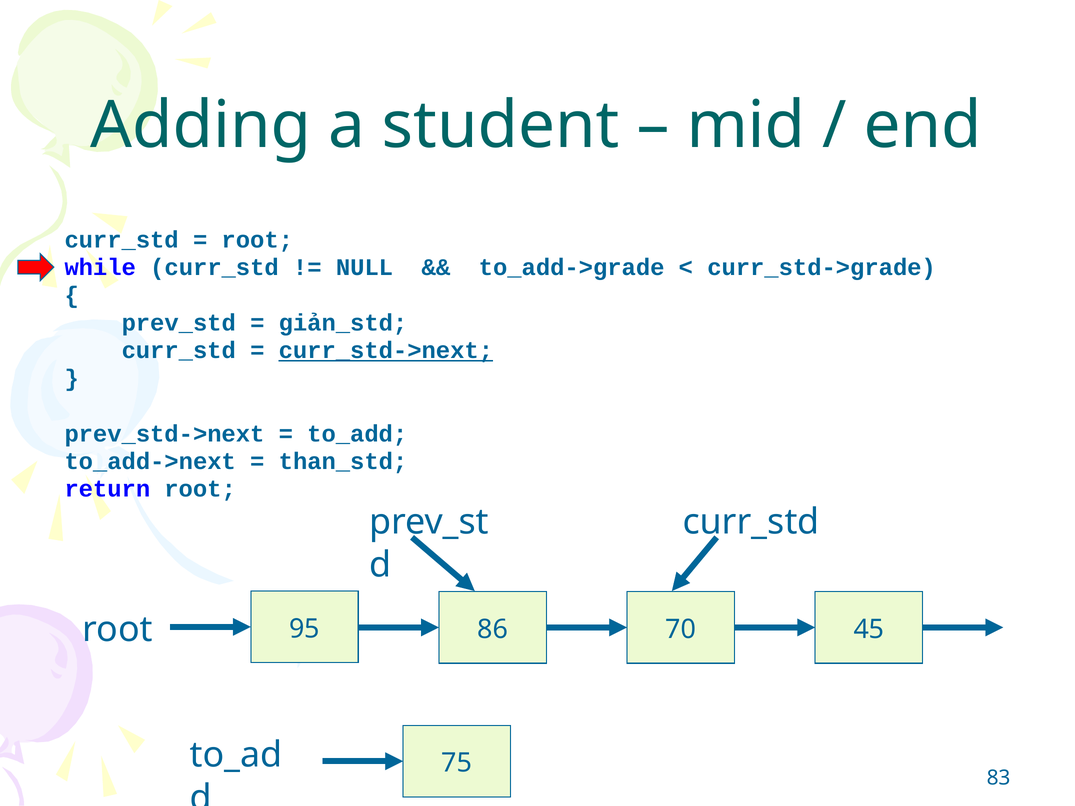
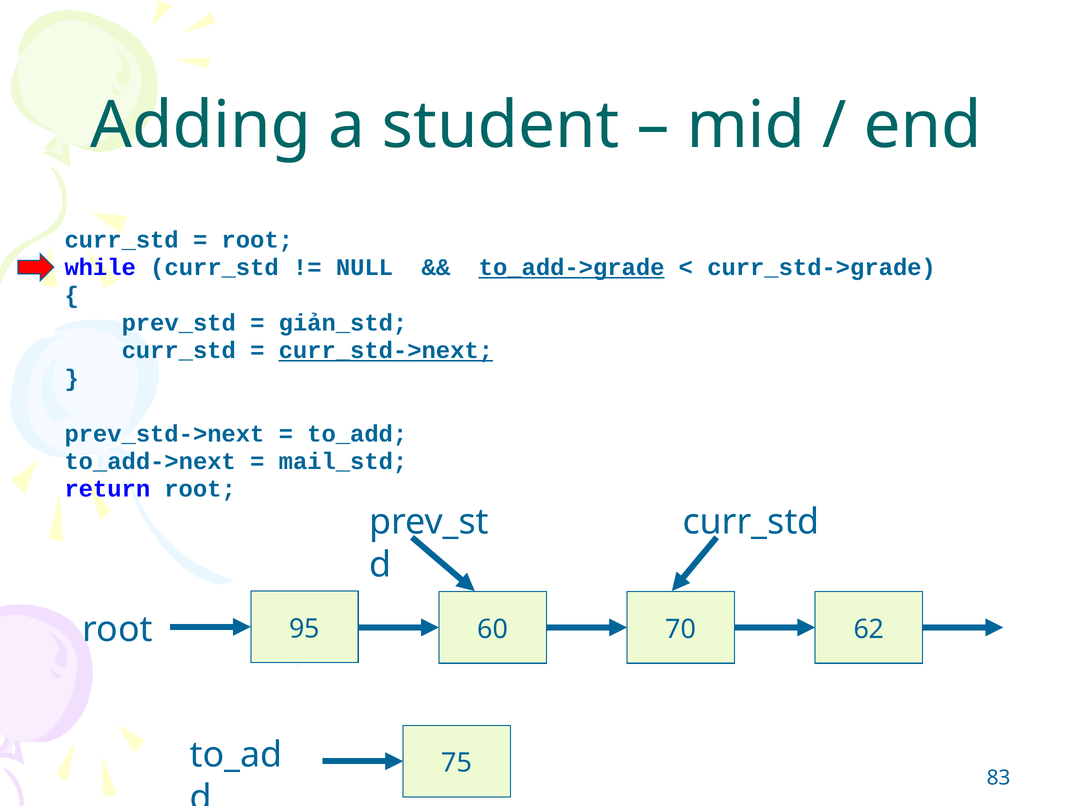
to_add->grade underline: none -> present
than_std: than_std -> mail_std
86: 86 -> 60
45: 45 -> 62
